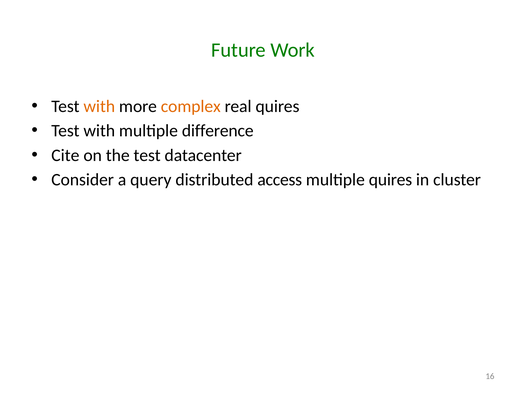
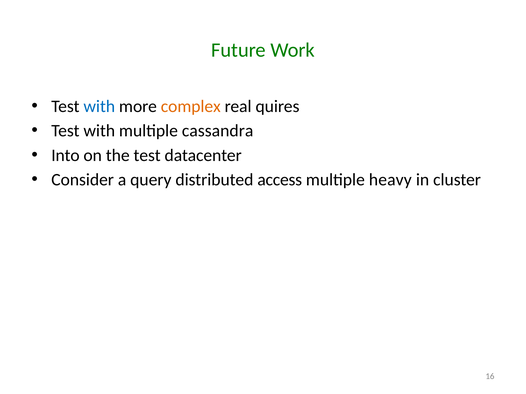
with at (99, 106) colour: orange -> blue
difference: difference -> cassandra
Cite: Cite -> Into
multiple quires: quires -> heavy
